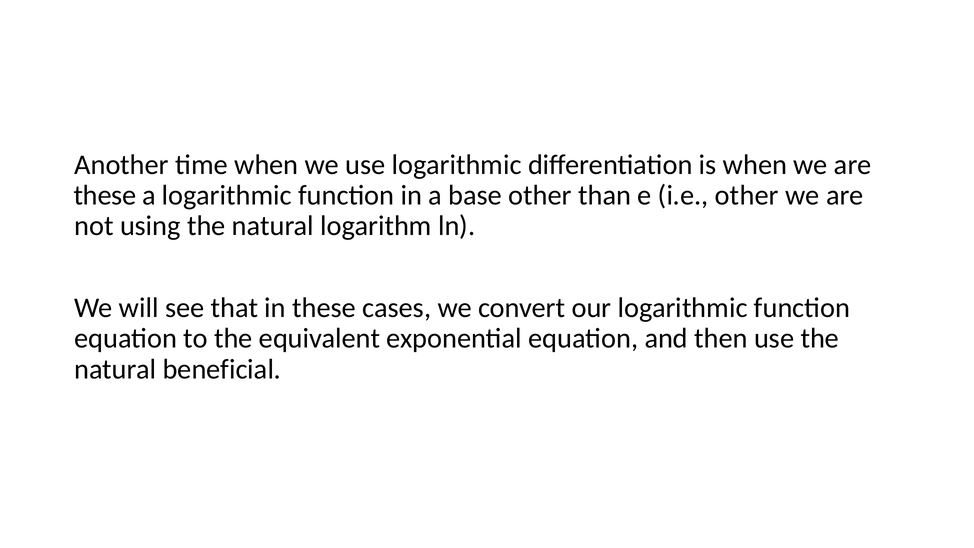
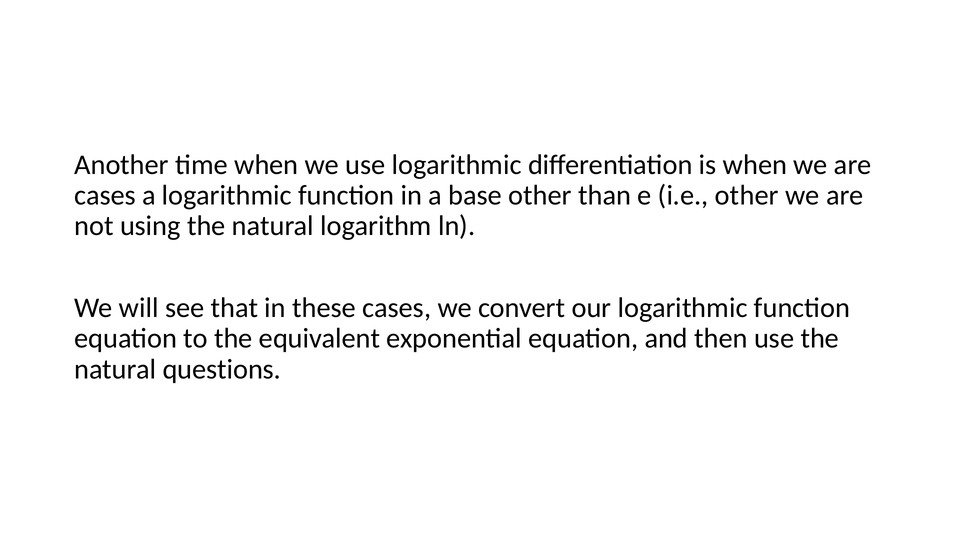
these at (105, 195): these -> cases
beneficial: beneficial -> questions
